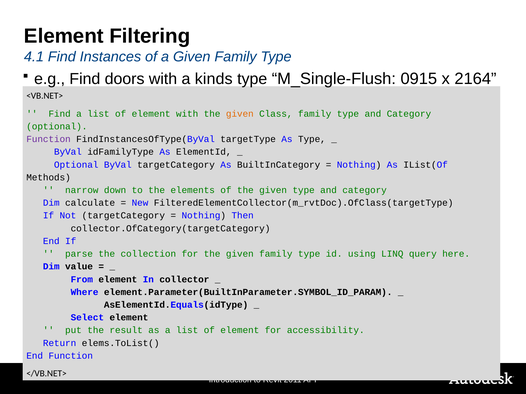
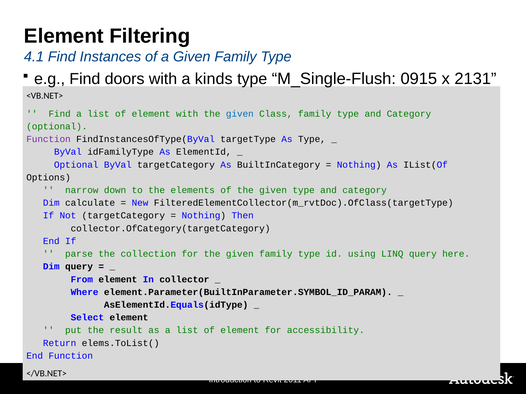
2164: 2164 -> 2131
given at (240, 114) colour: orange -> blue
Methods: Methods -> Options
Dim value: value -> query
